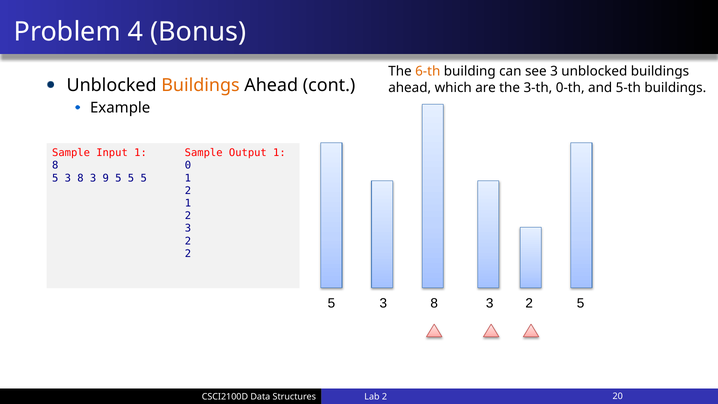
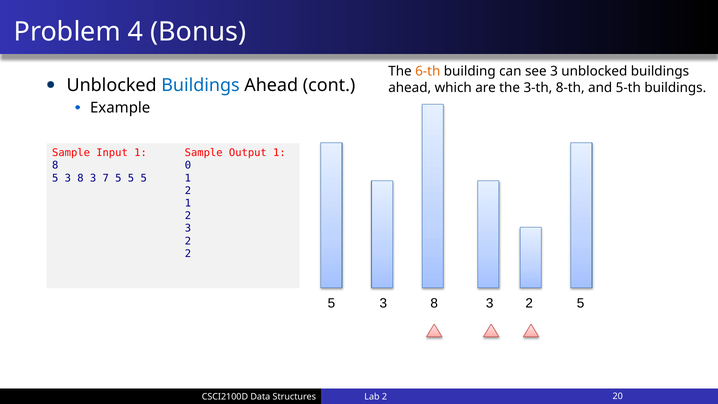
Buildings at (200, 85) colour: orange -> blue
0-th: 0-th -> 8-th
9: 9 -> 7
